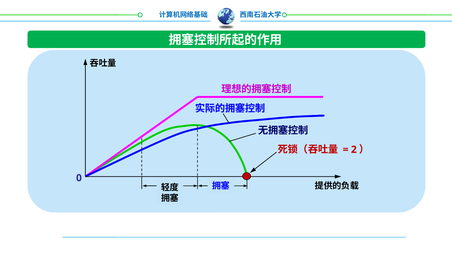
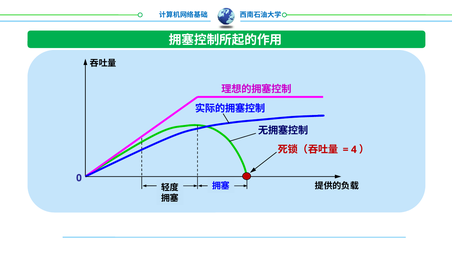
2: 2 -> 4
